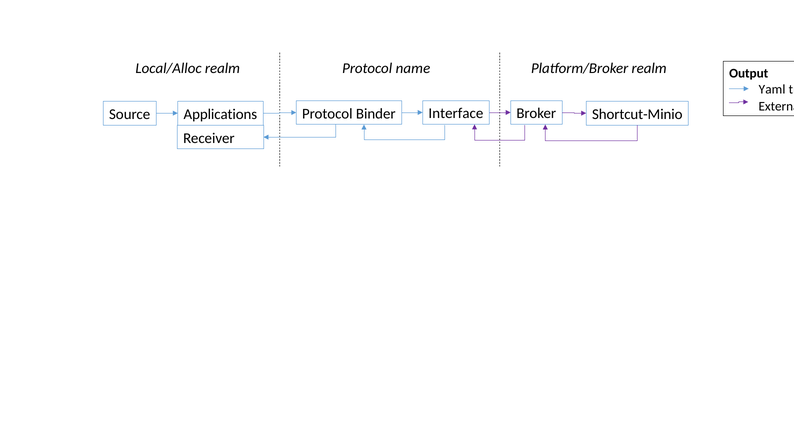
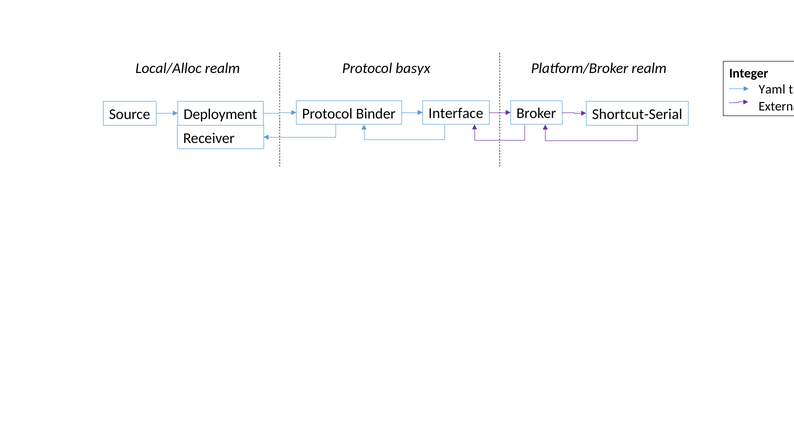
name: name -> basyx
Output: Output -> Integer
Applications: Applications -> Deployment
Shortcut-Minio: Shortcut-Minio -> Shortcut-Serial
